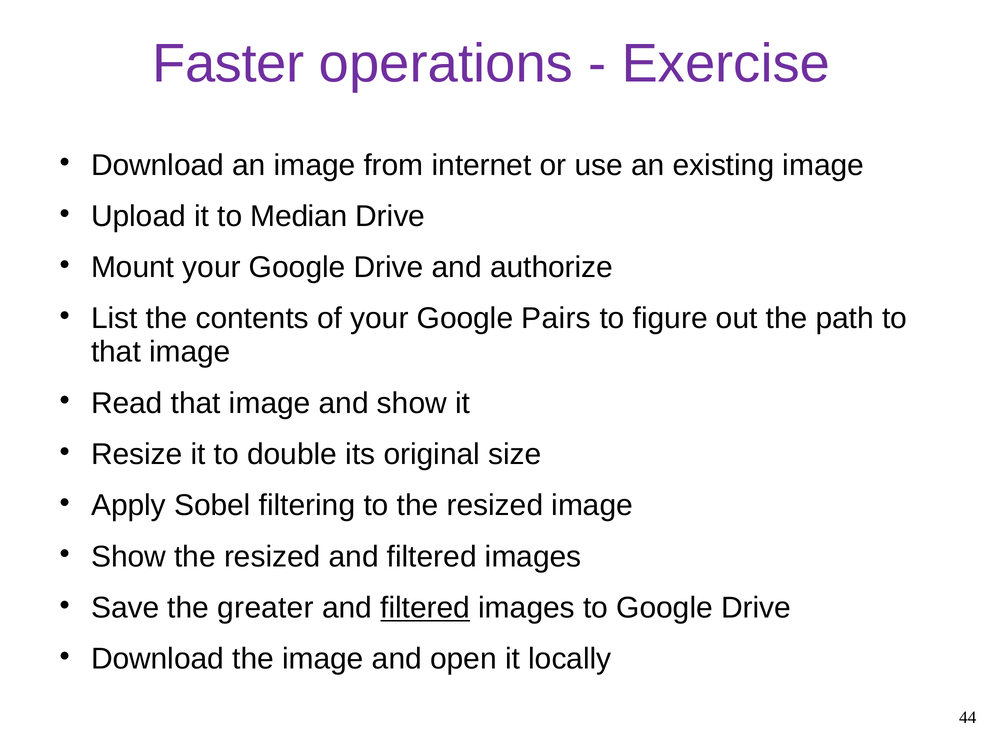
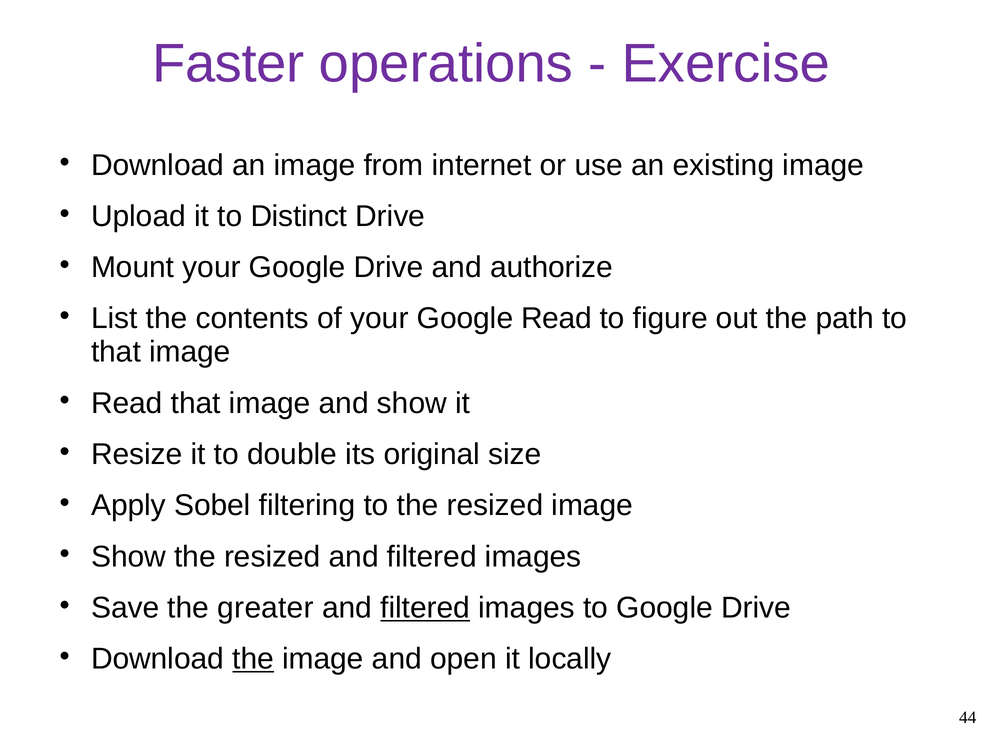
Median: Median -> Distinct
Google Pairs: Pairs -> Read
the at (253, 658) underline: none -> present
